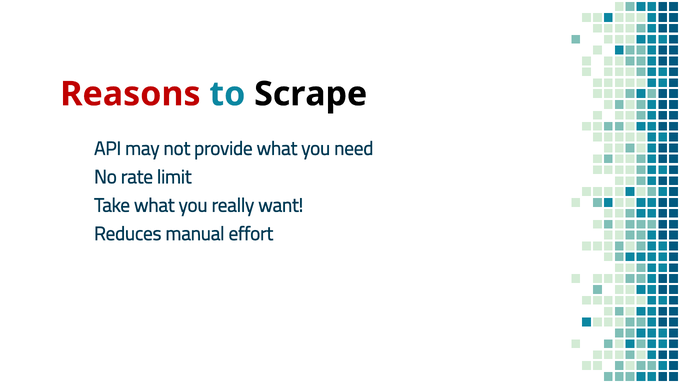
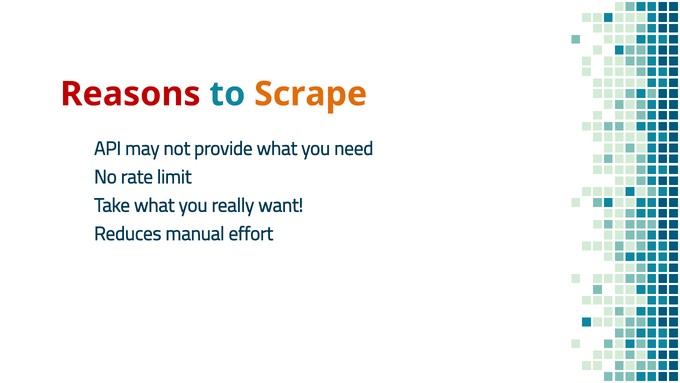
Scrape colour: black -> orange
